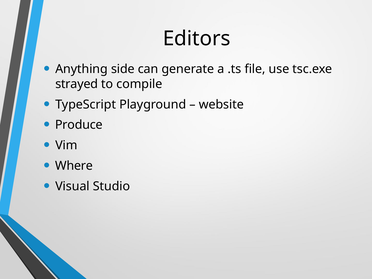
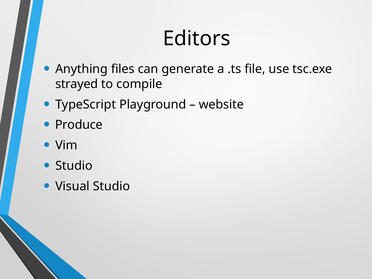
side: side -> files
Where at (74, 166): Where -> Studio
